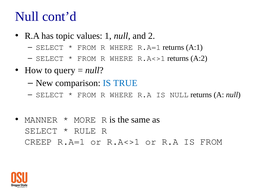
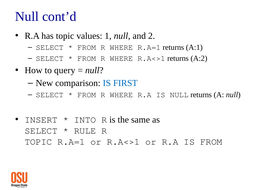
TRUE: TRUE -> FIRST
MANNER: MANNER -> INSERT
MORE: MORE -> INTO
CREEP at (38, 141): CREEP -> TOPIC
